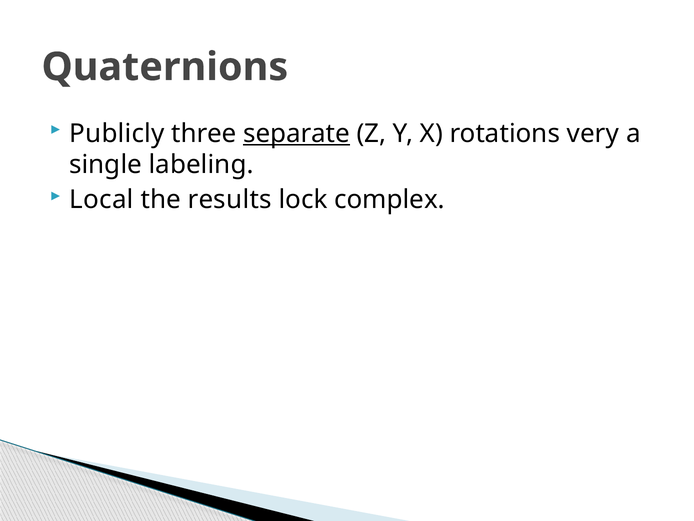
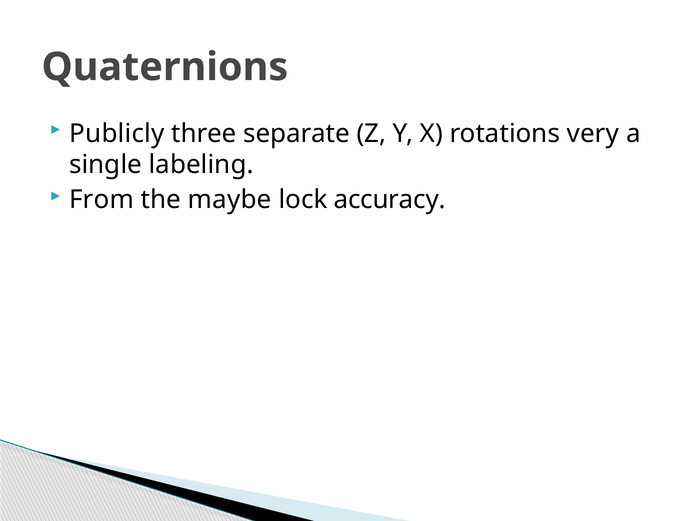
separate underline: present -> none
Local: Local -> From
results: results -> maybe
complex: complex -> accuracy
